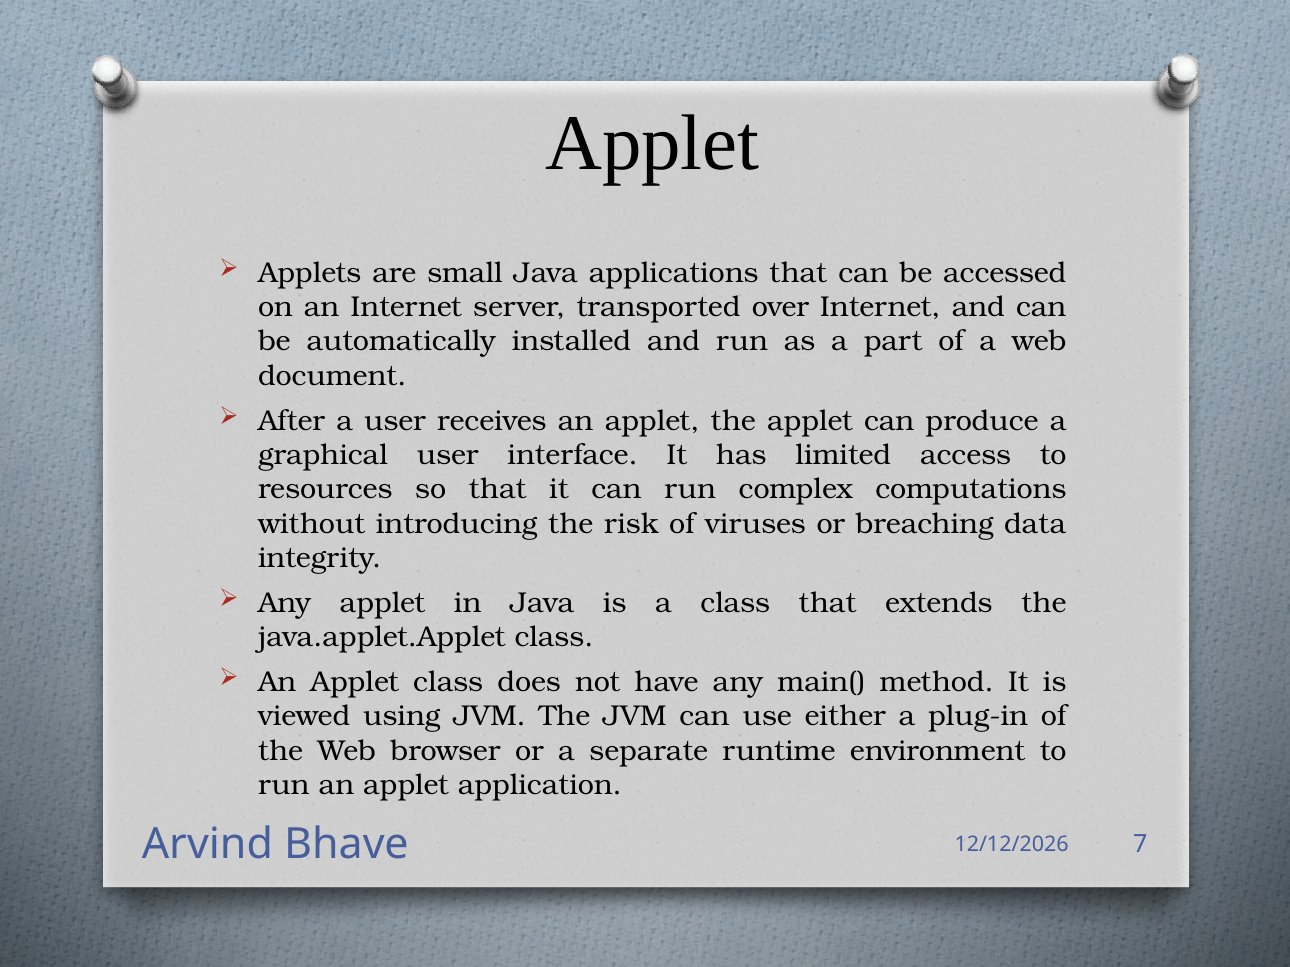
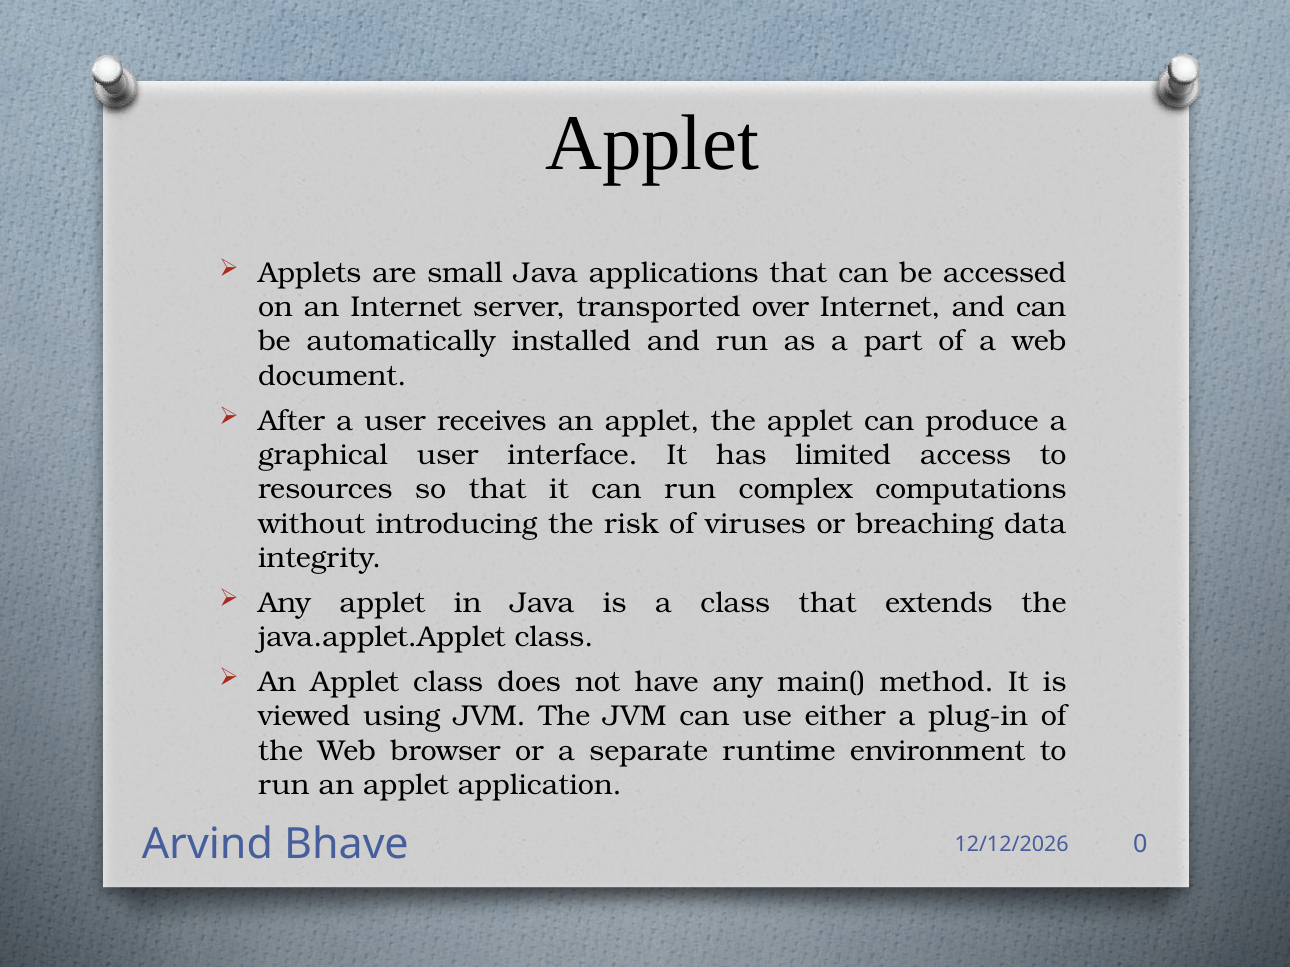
7: 7 -> 0
